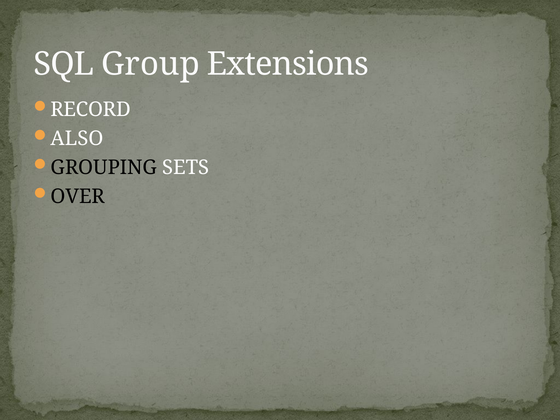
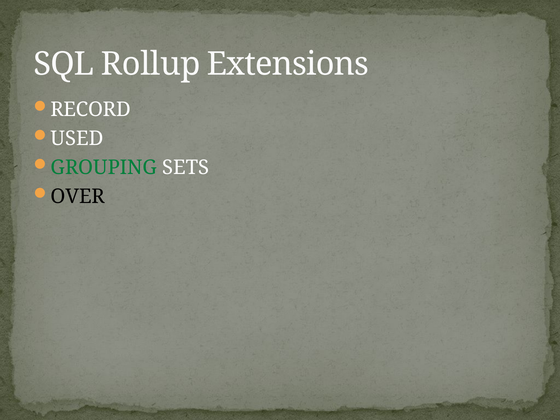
Group: Group -> Rollup
ALSO: ALSO -> USED
GROUPING colour: black -> green
